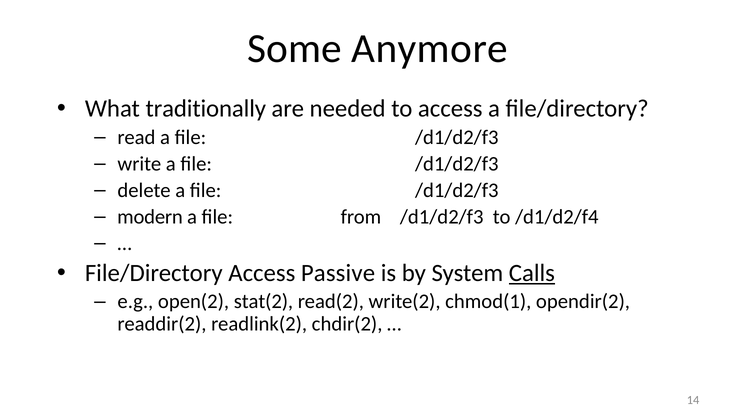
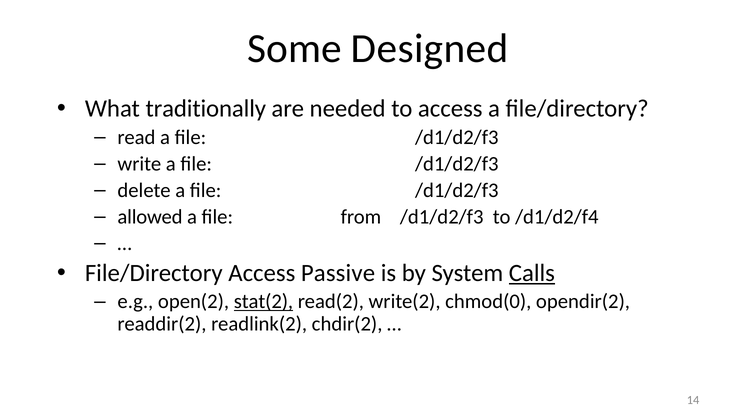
Anymore: Anymore -> Designed
modern: modern -> allowed
stat(2 underline: none -> present
chmod(1: chmod(1 -> chmod(0
